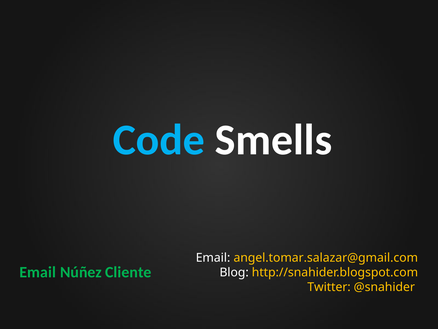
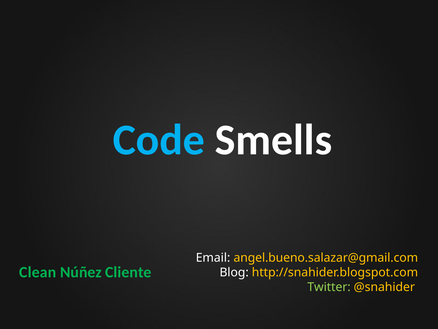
angel.tomar.salazar@gmail.com: angel.tomar.salazar@gmail.com -> angel.bueno.salazar@gmail.com
Email at (38, 272): Email -> Clean
Twitter colour: yellow -> light green
